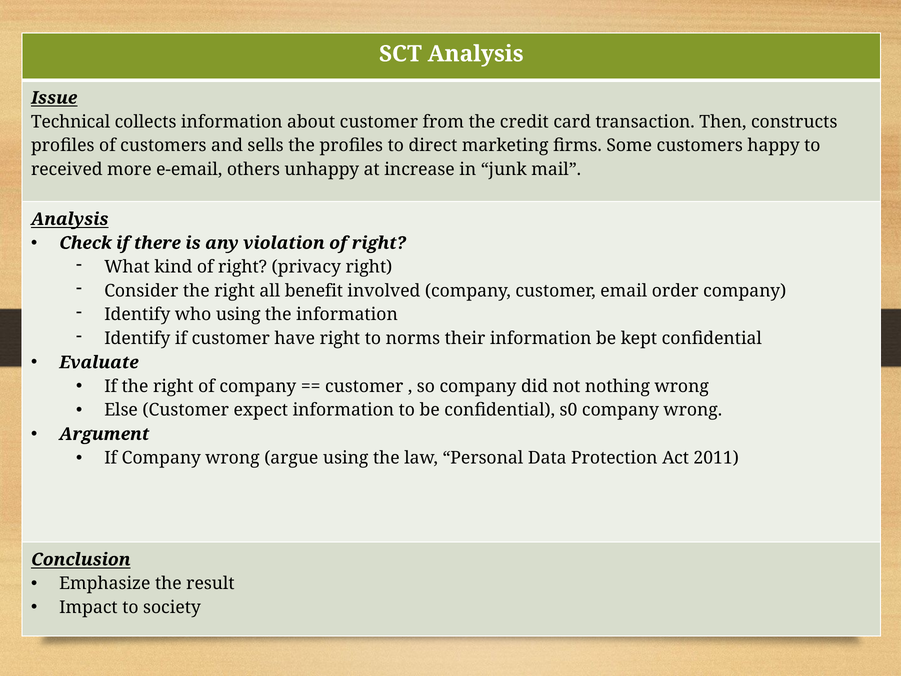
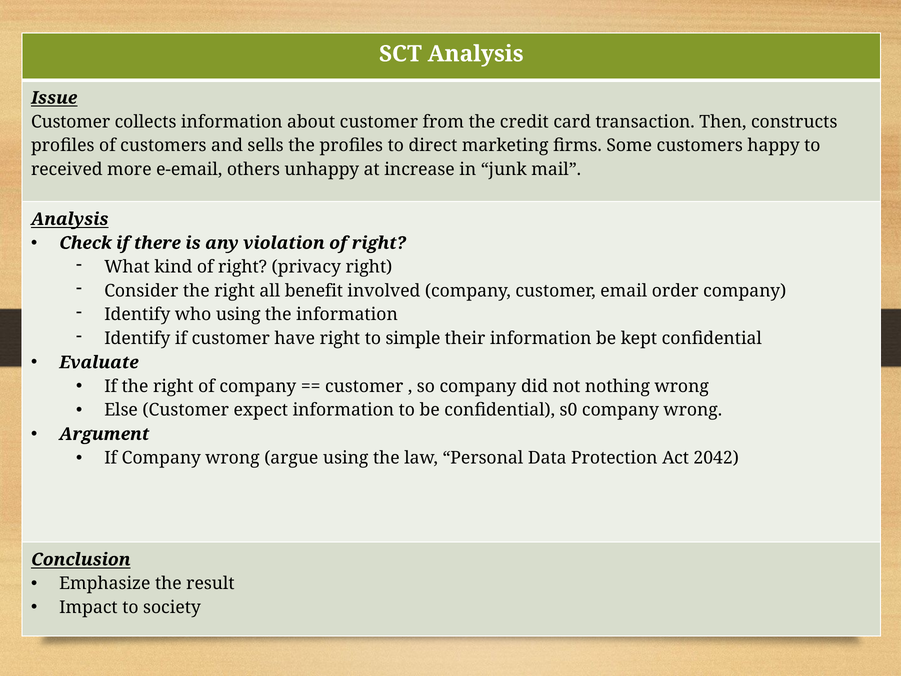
Technical at (71, 122): Technical -> Customer
norms: norms -> simple
2011: 2011 -> 2042
